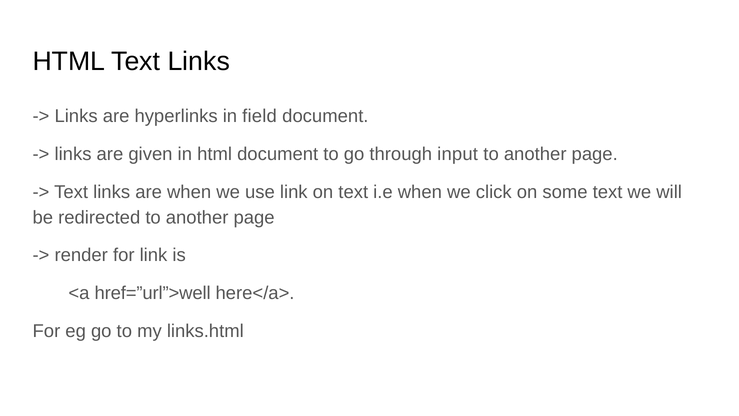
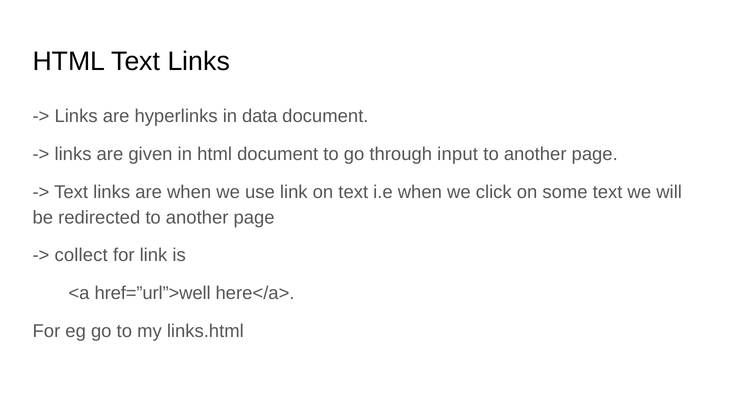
field: field -> data
render: render -> collect
